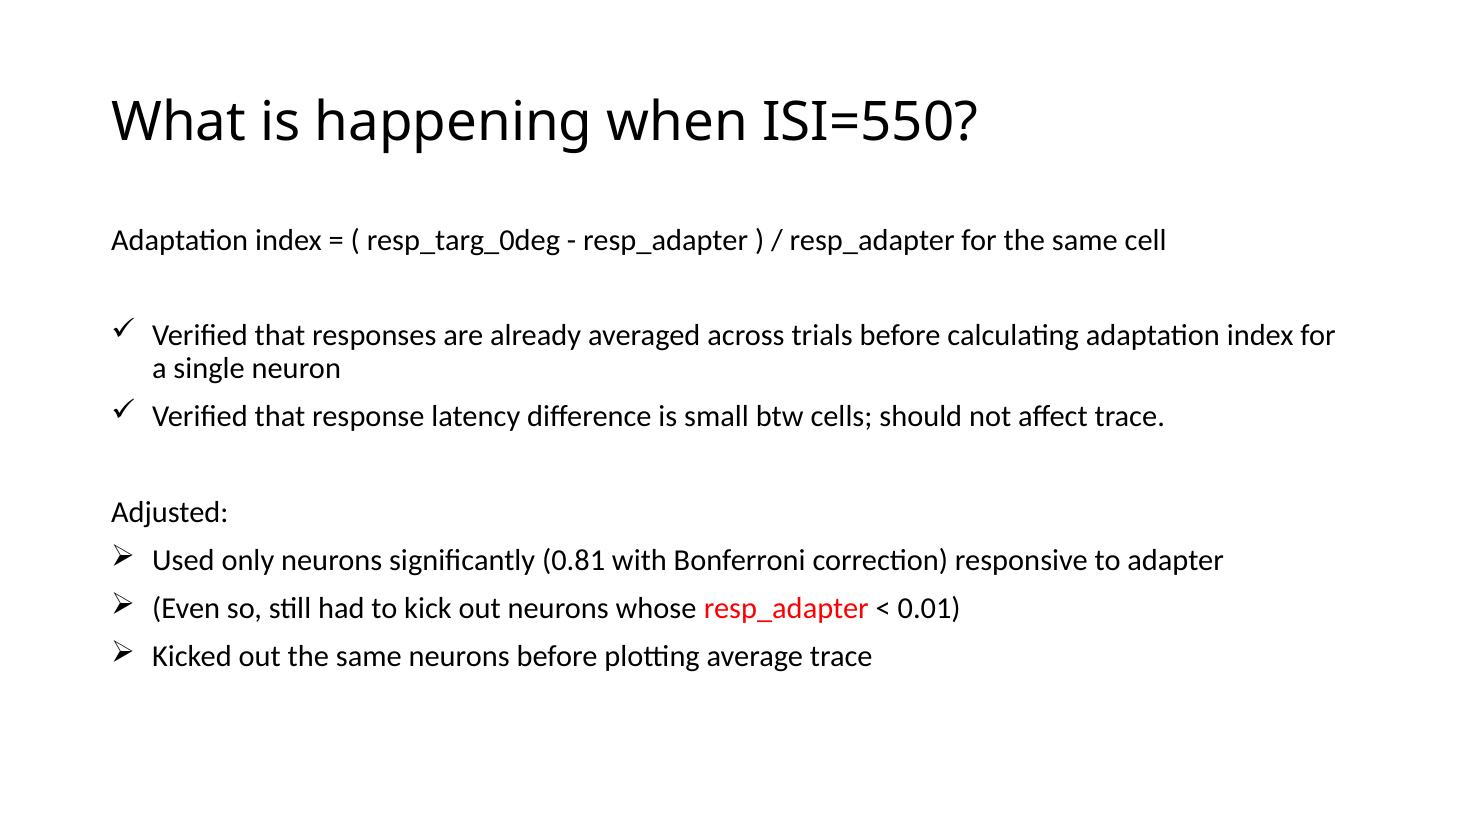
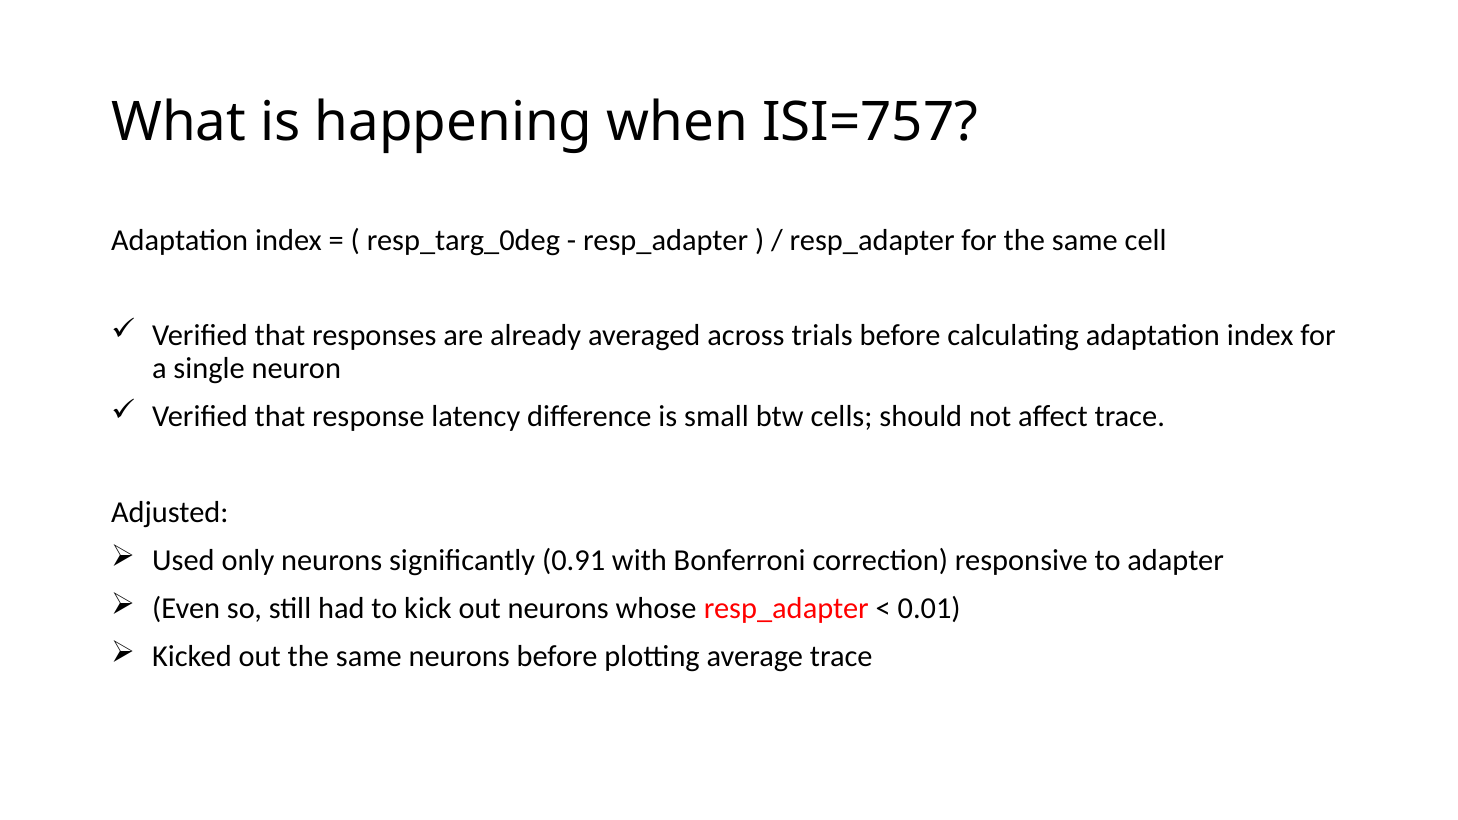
ISI=550: ISI=550 -> ISI=757
0.81: 0.81 -> 0.91
